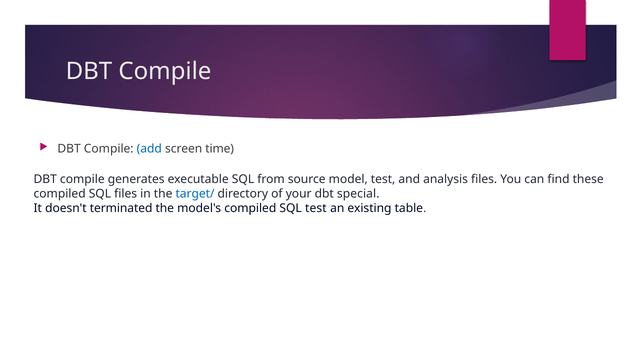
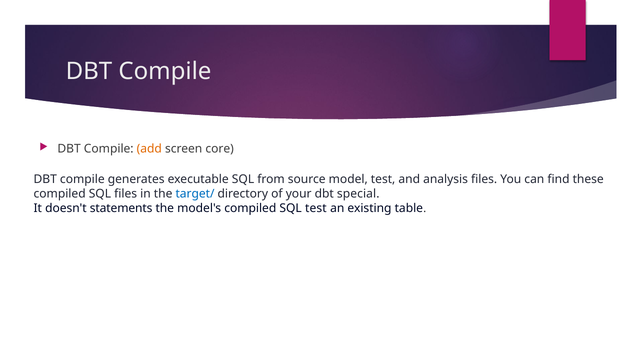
add colour: blue -> orange
time: time -> core
terminated: terminated -> statements
